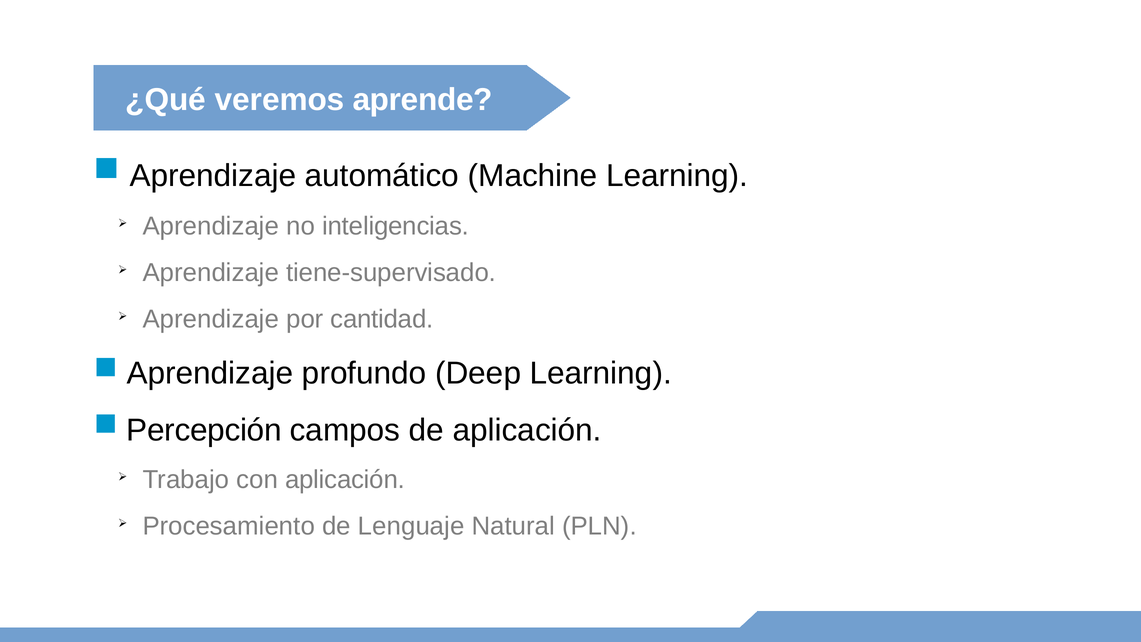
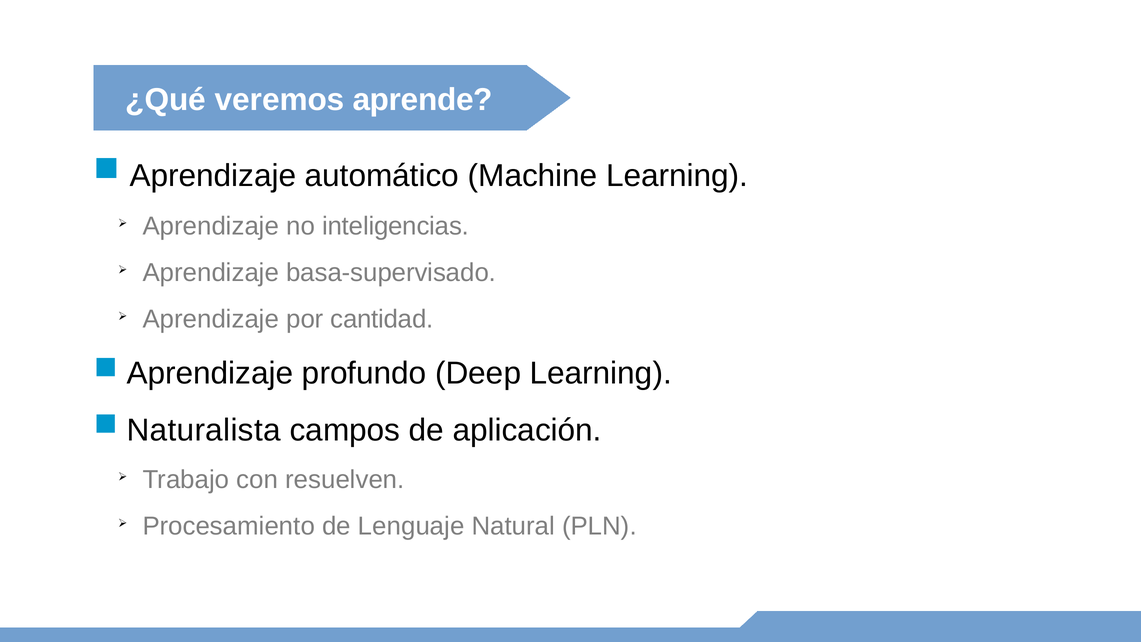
tiene-supervisado: tiene-supervisado -> basa-supervisado
Percepción: Percepción -> Naturalista
con aplicación: aplicación -> resuelven
